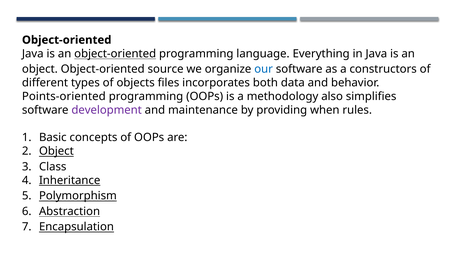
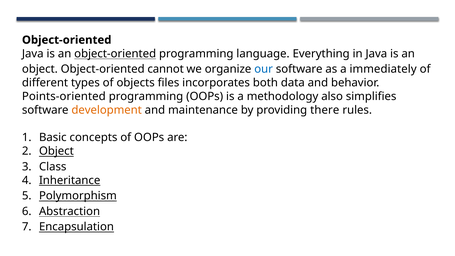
source: source -> cannot
constructors: constructors -> immediately
development colour: purple -> orange
when: when -> there
